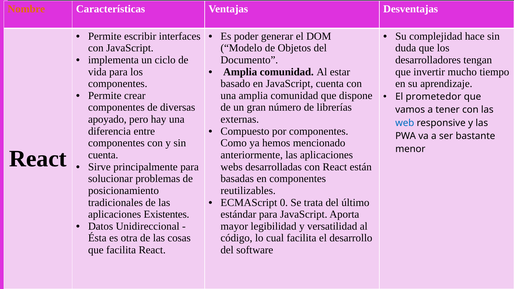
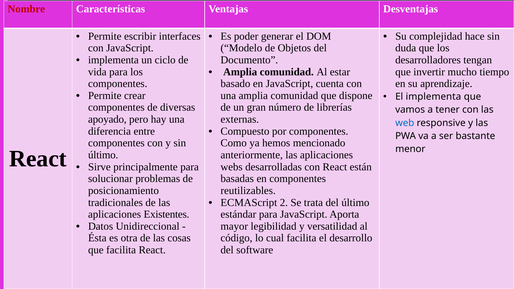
Nombre colour: orange -> red
El prometedor: prometedor -> implementa
cuenta at (103, 155): cuenta -> último
0: 0 -> 2
